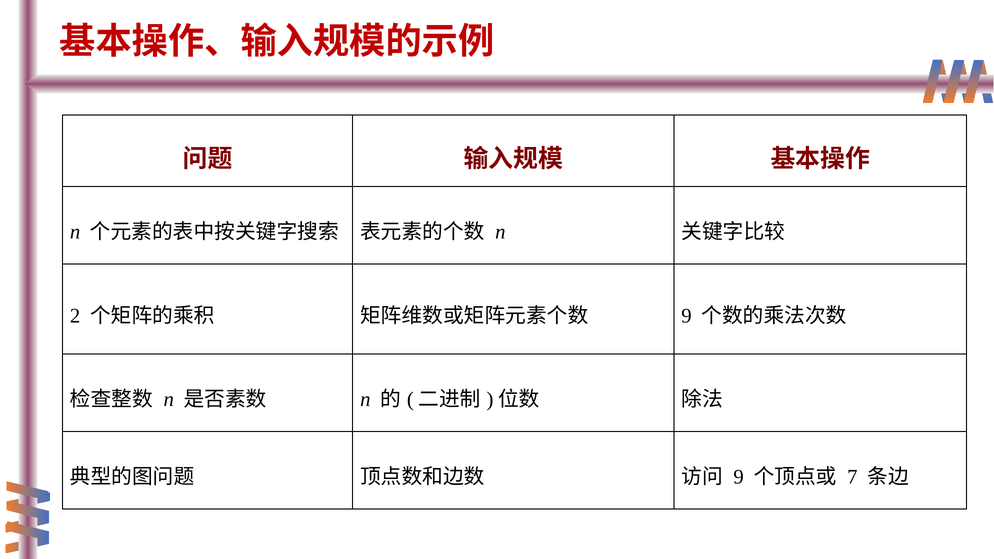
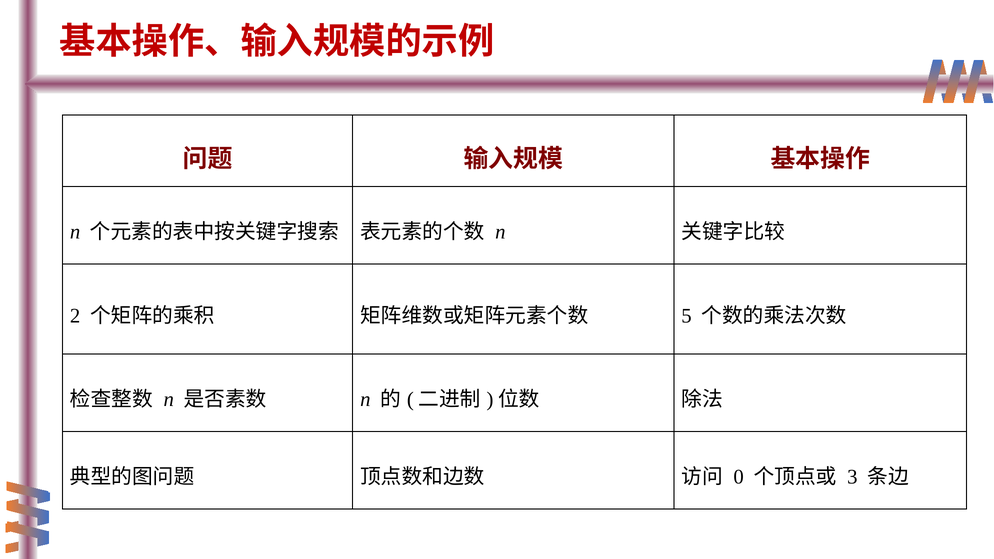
9 at (687, 316): 9 -> 5
9 at (739, 477): 9 -> 0
7: 7 -> 3
